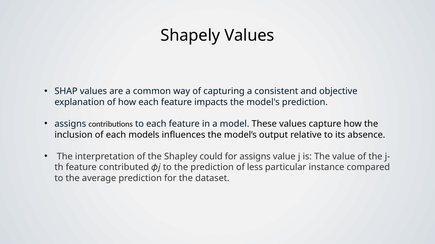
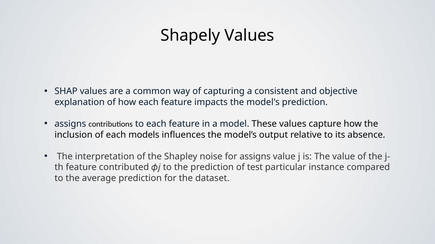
could: could -> noise
less: less -> test
